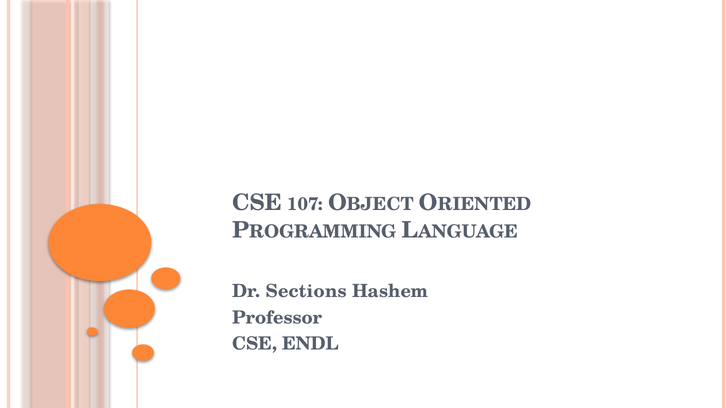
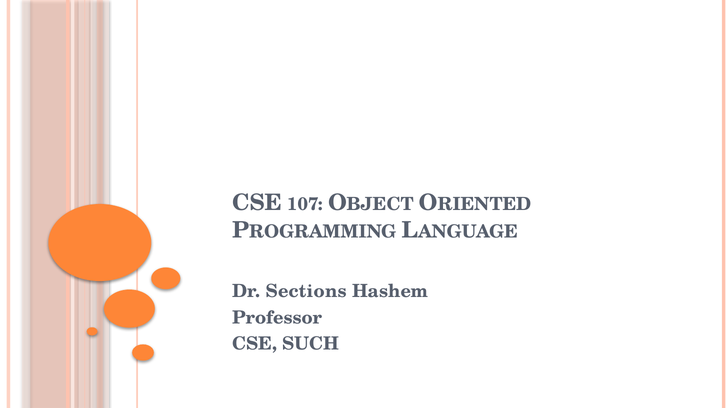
ENDL: ENDL -> SUCH
